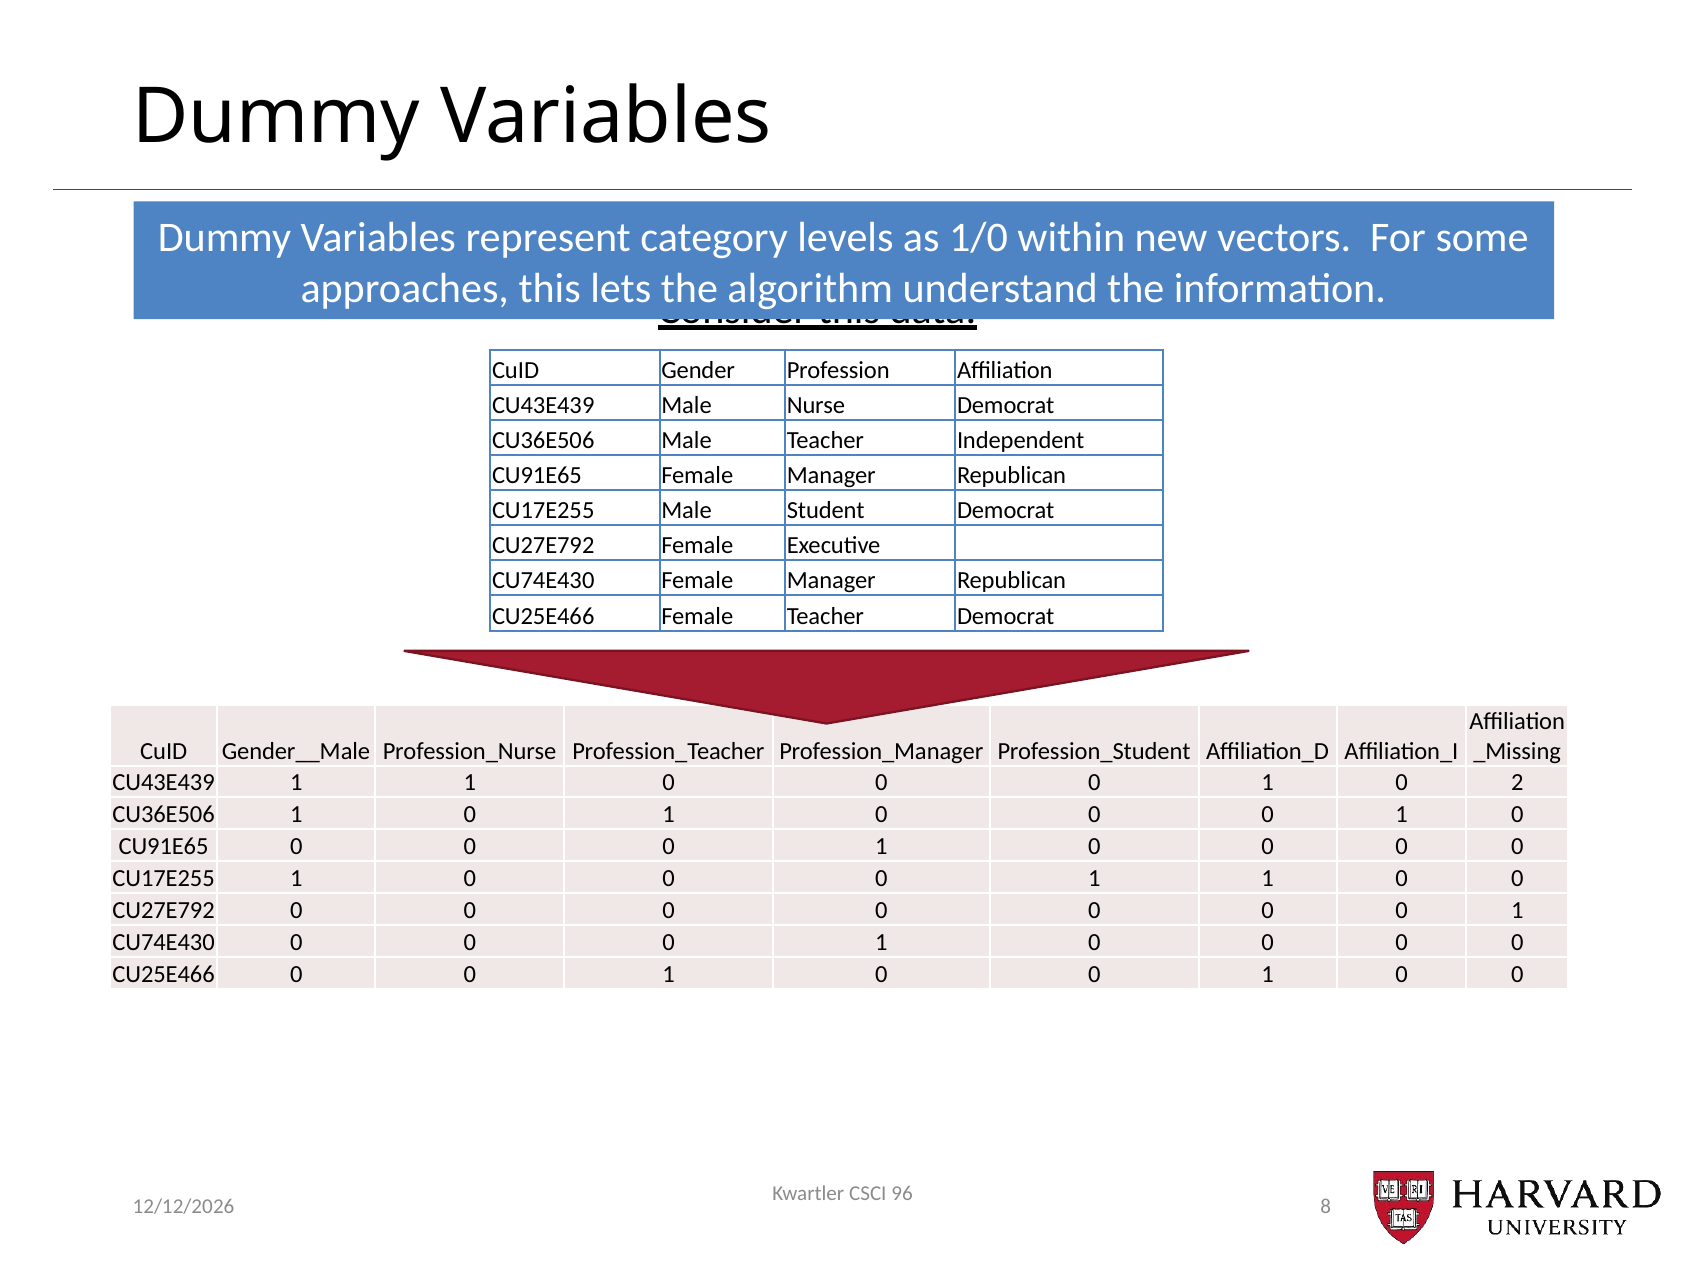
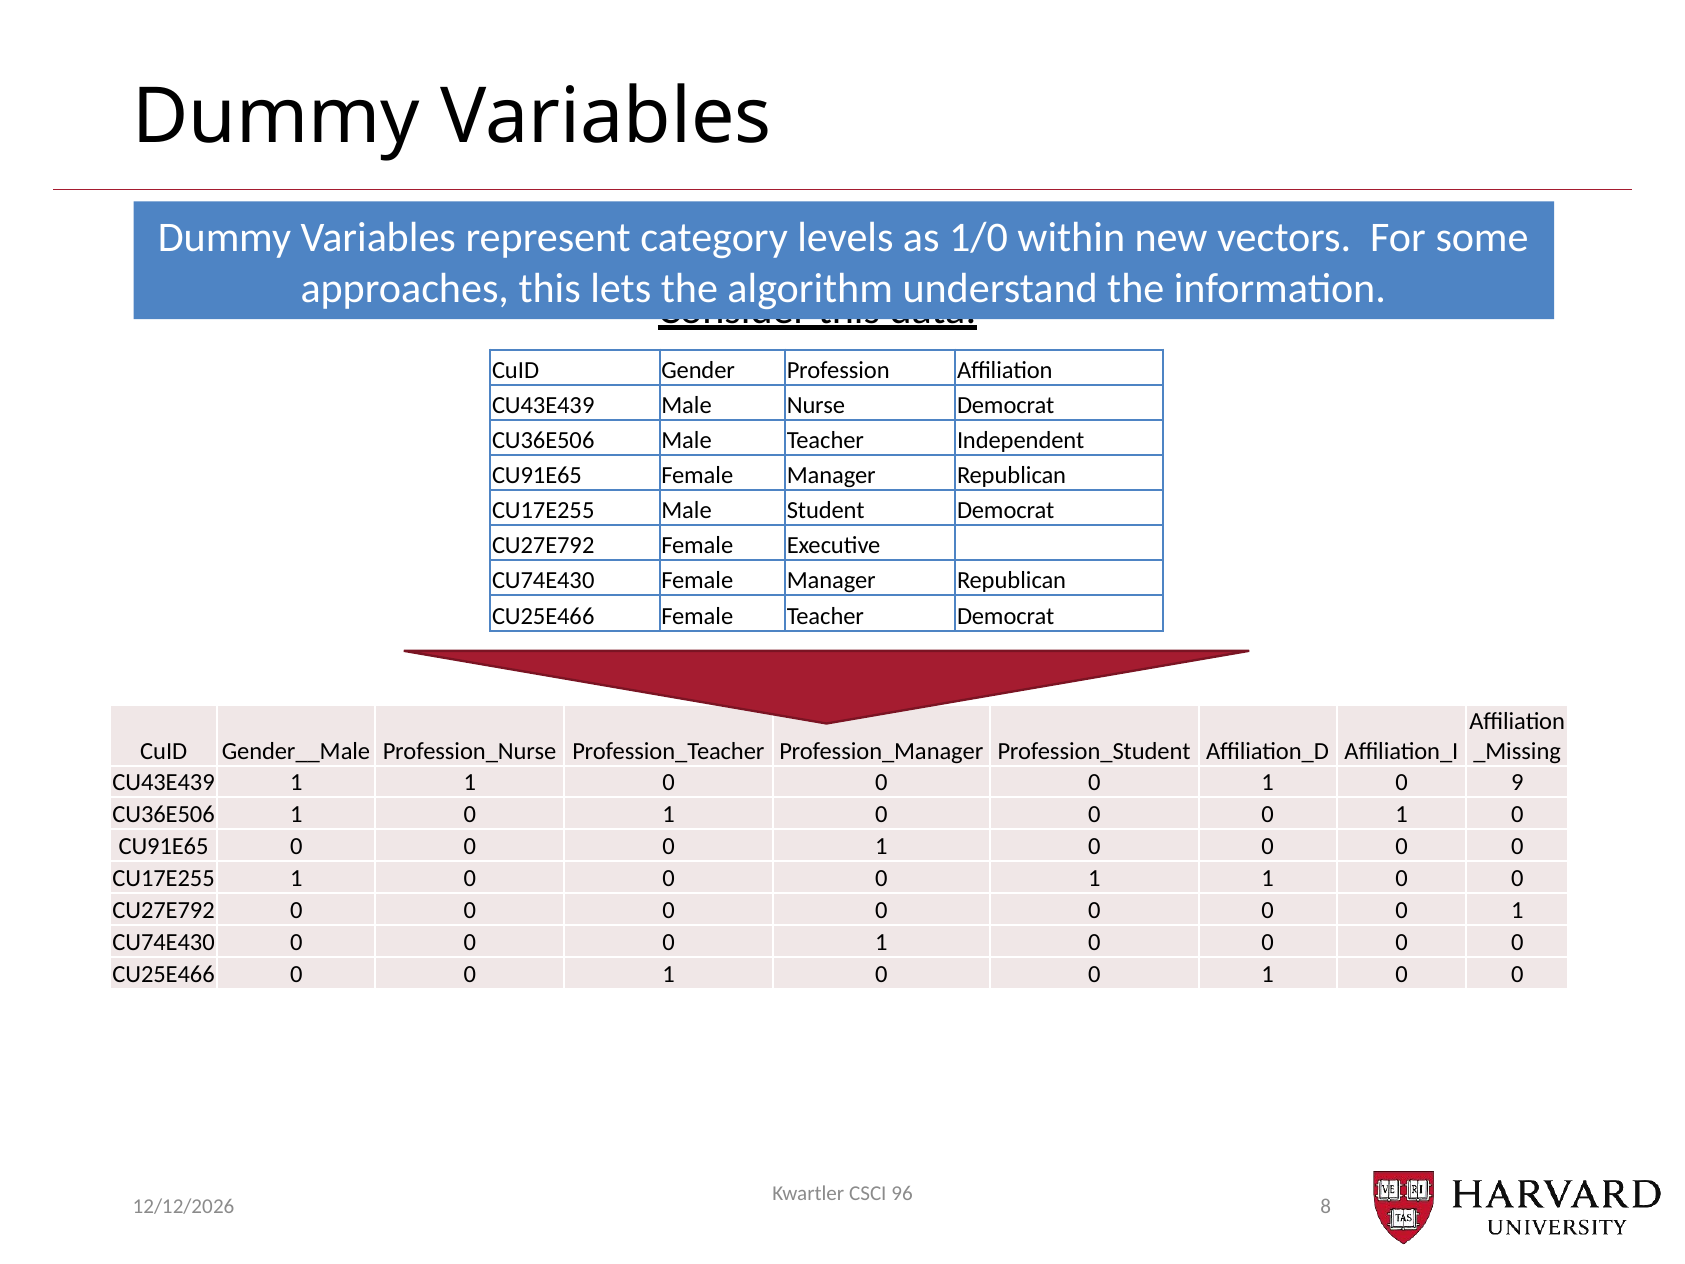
2: 2 -> 9
